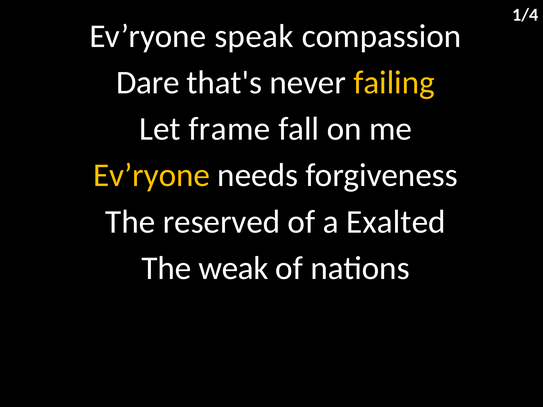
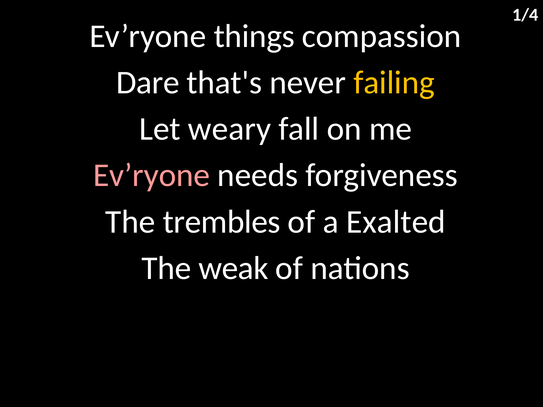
speak: speak -> things
frame: frame -> weary
Ev’ryone at (152, 175) colour: yellow -> pink
reserved: reserved -> trembles
